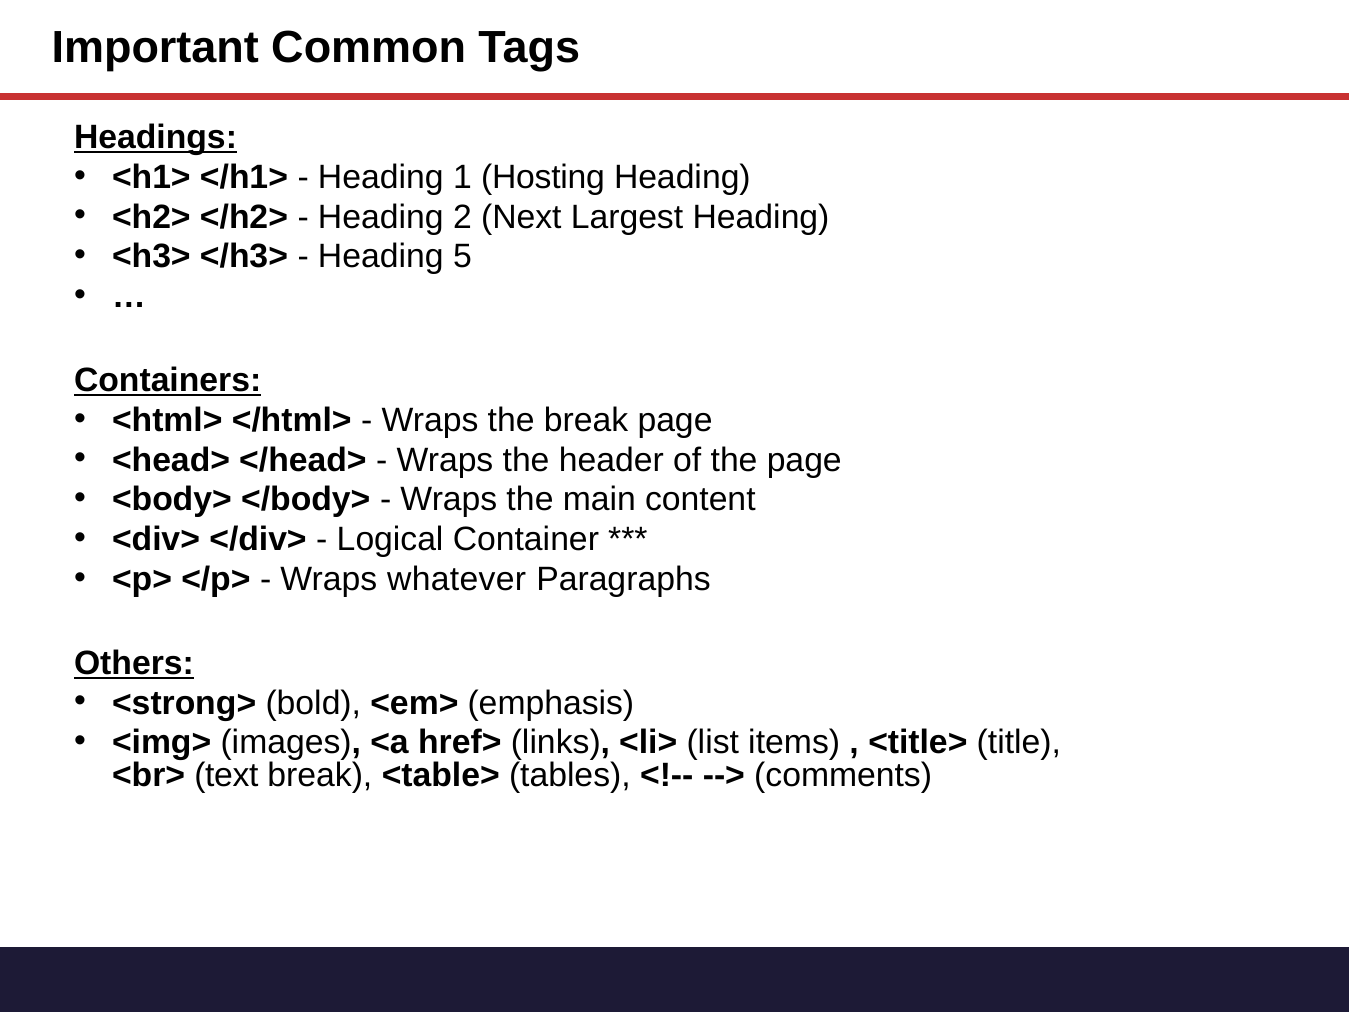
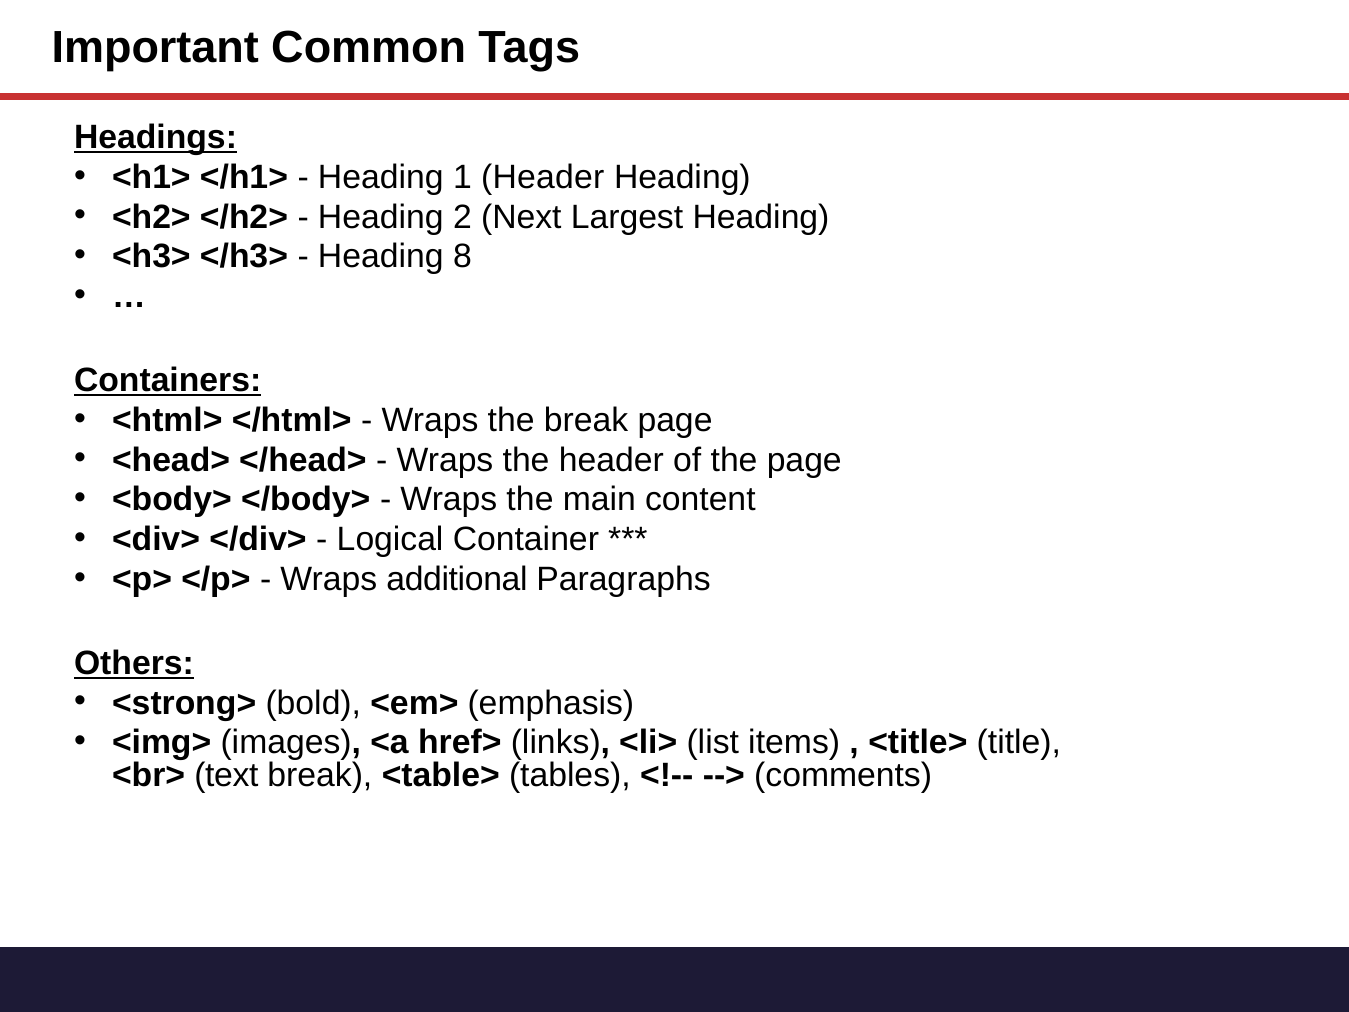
1 Hosting: Hosting -> Header
5: 5 -> 8
whatever: whatever -> additional
